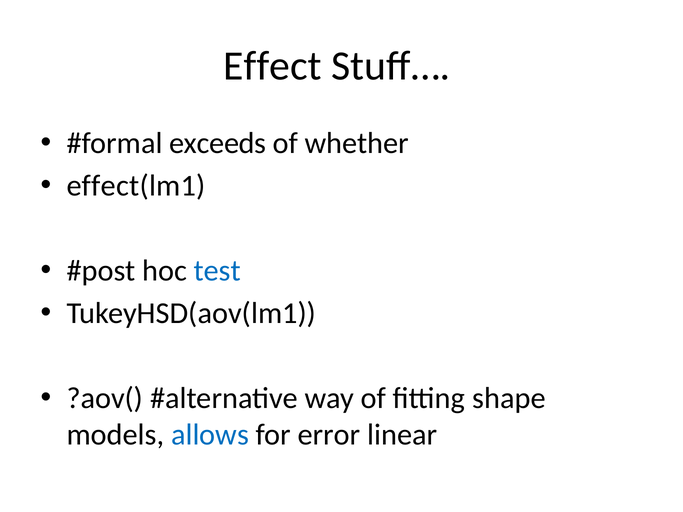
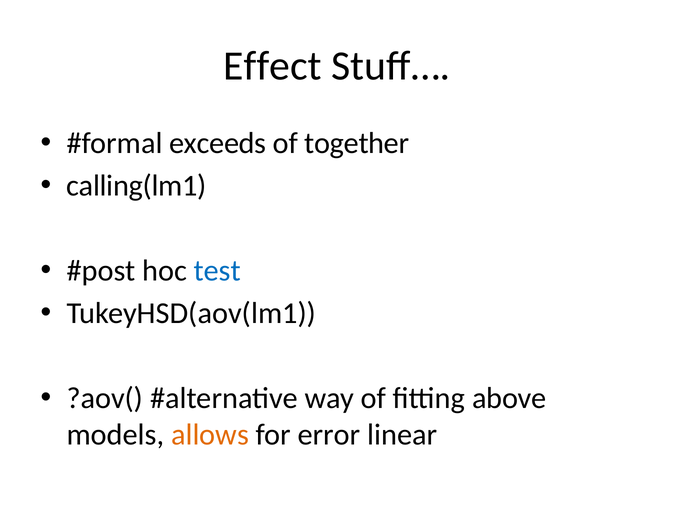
whether: whether -> together
effect(lm1: effect(lm1 -> calling(lm1
shape: shape -> above
allows colour: blue -> orange
